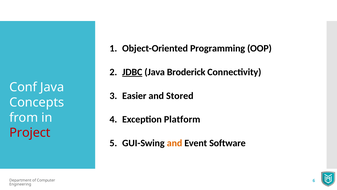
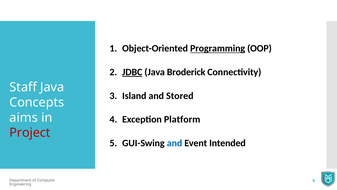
Programming underline: none -> present
Conf: Conf -> Staff
Easier: Easier -> Island
from: from -> aims
and at (175, 143) colour: orange -> blue
Software: Software -> Intended
